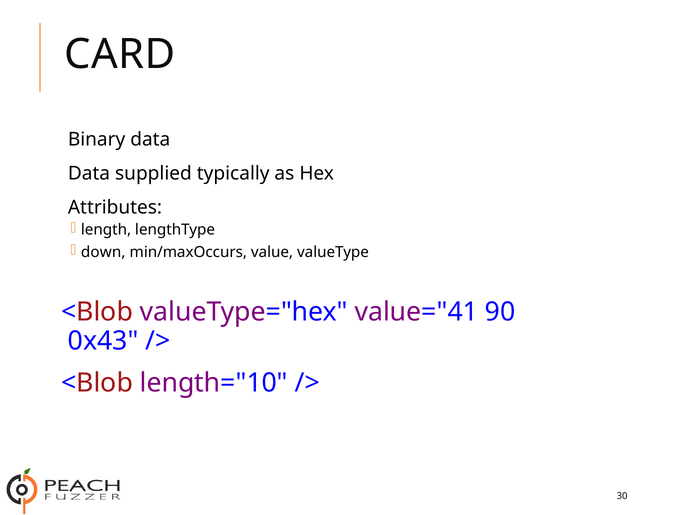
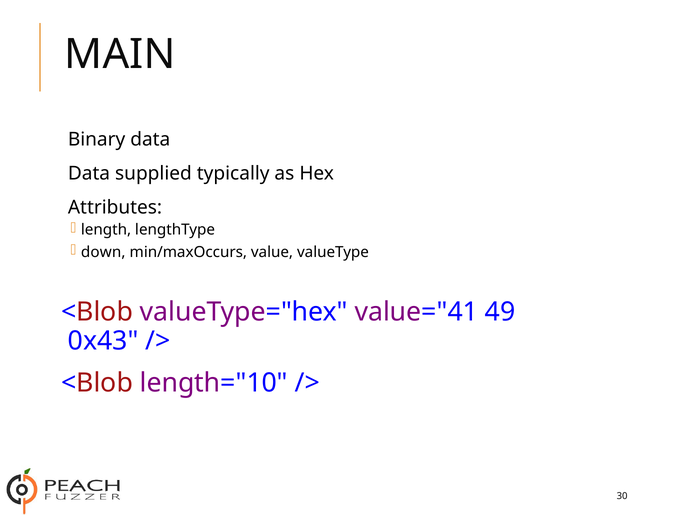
CARD: CARD -> MAIN
90: 90 -> 49
